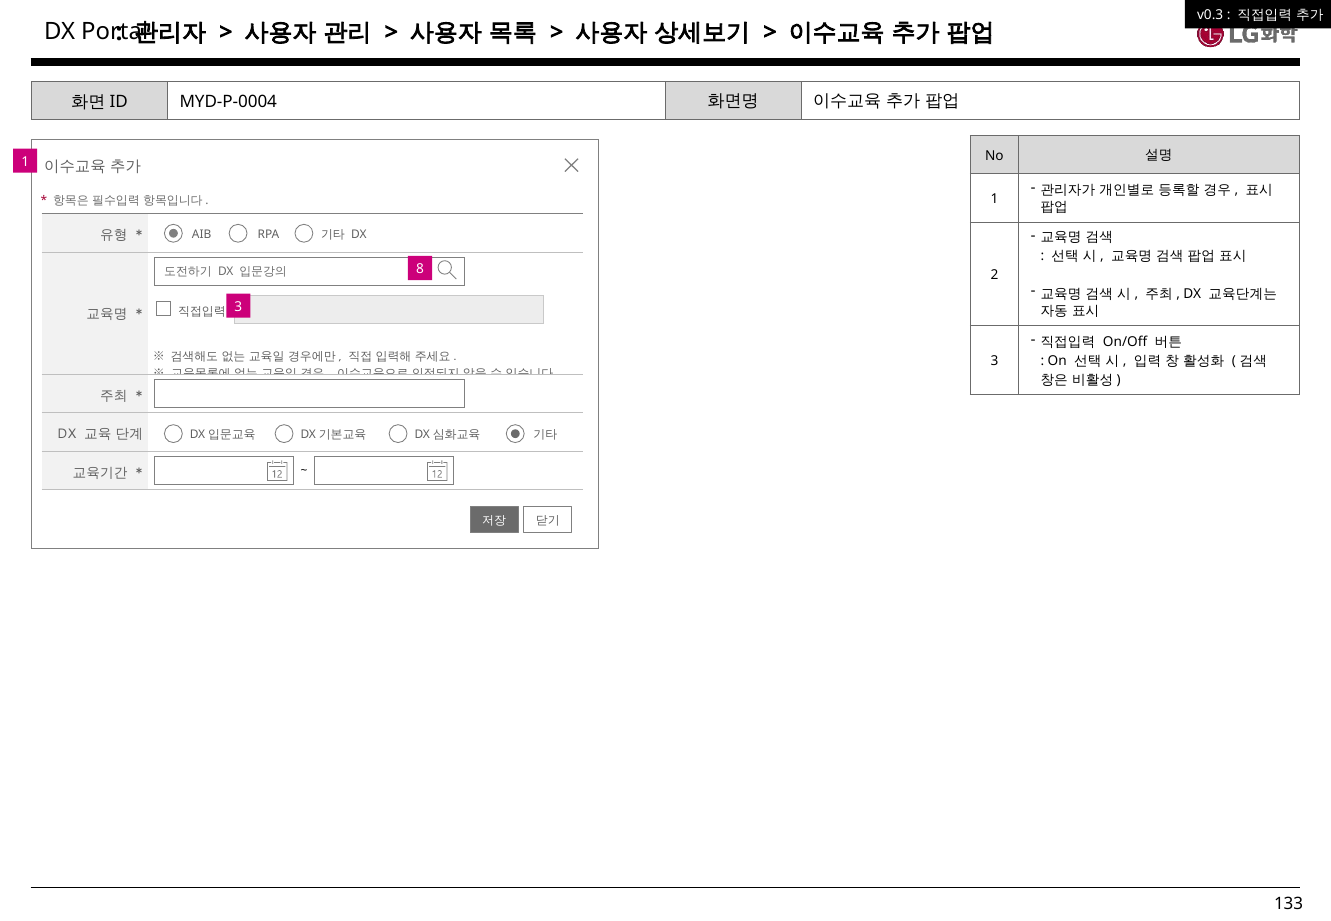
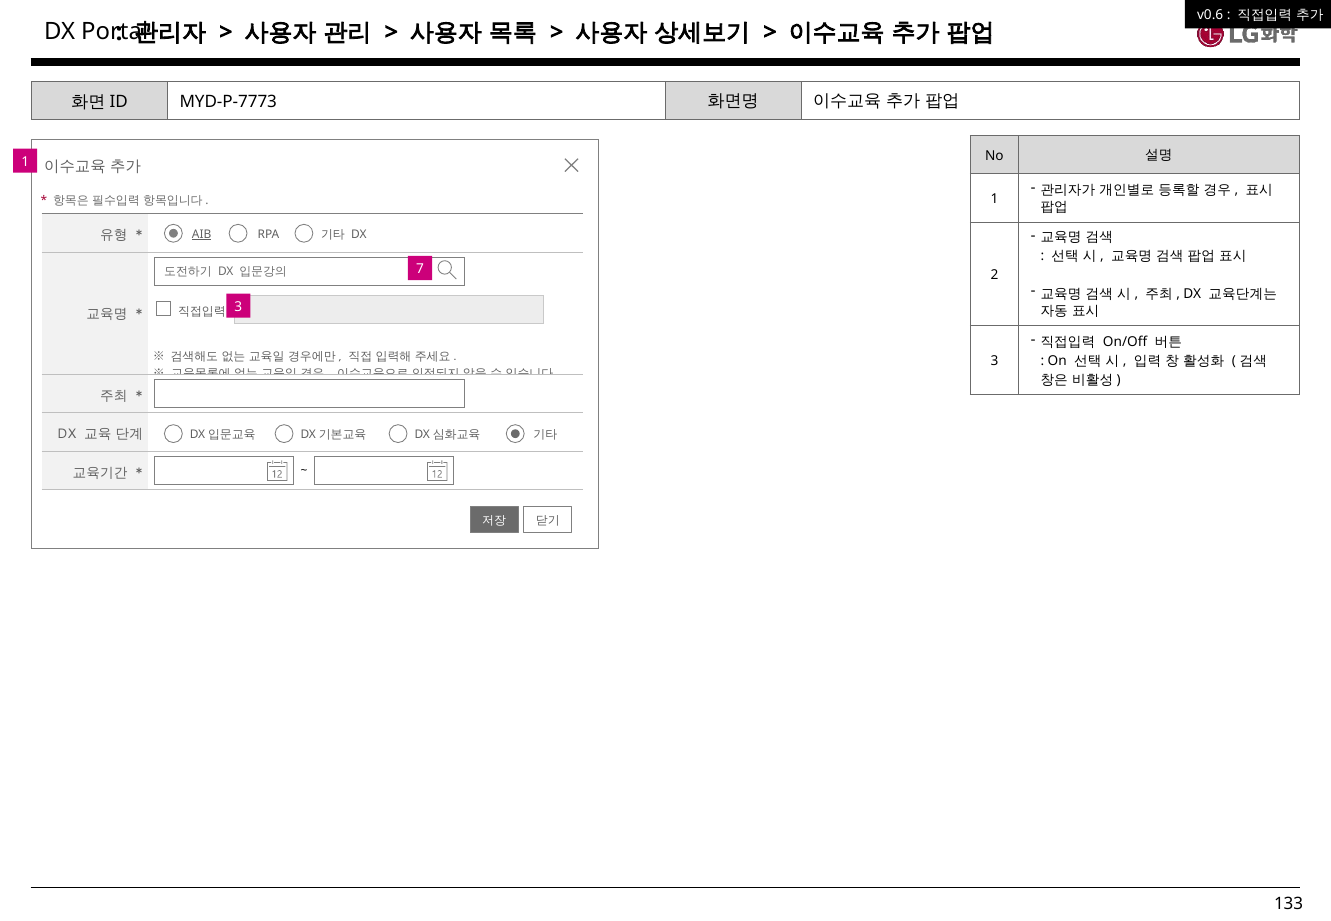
v0.3: v0.3 -> v0.6
MYD-P-0004: MYD-P-0004 -> MYD-P-7773
AIB underline: none -> present
8: 8 -> 7
